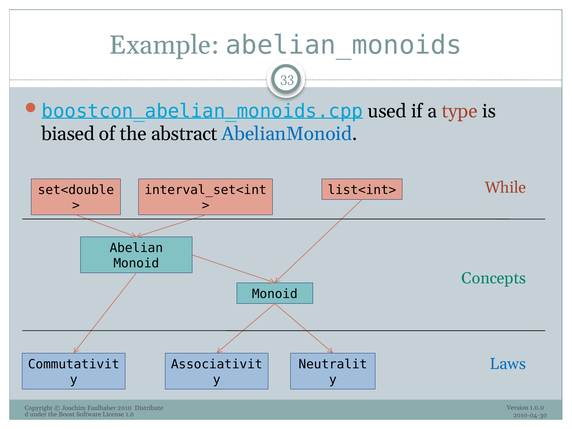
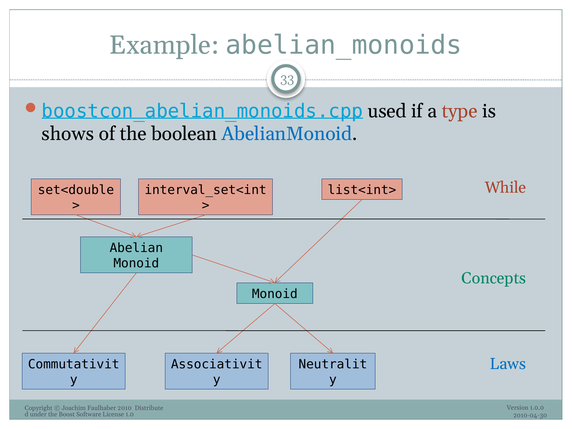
biased: biased -> shows
abstract: abstract -> boolean
